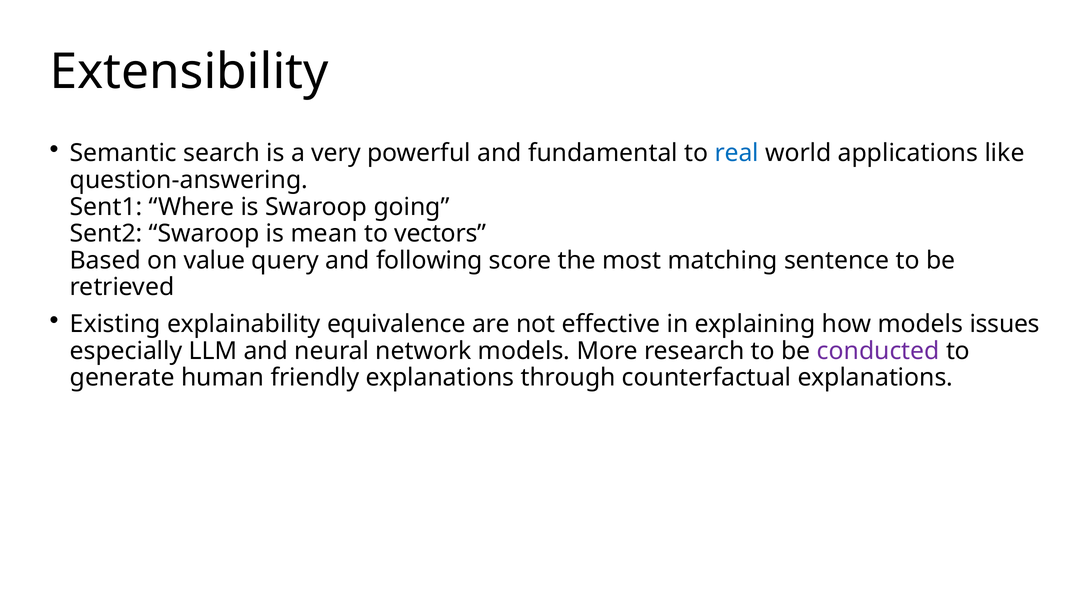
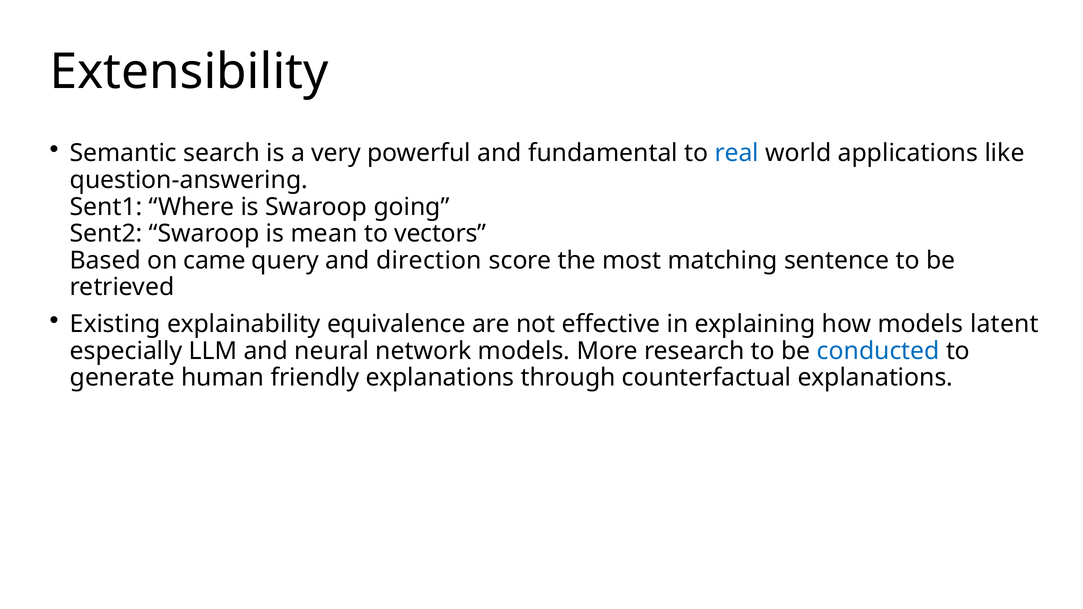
value: value -> came
following: following -> direction
issues: issues -> latent
conducted colour: purple -> blue
